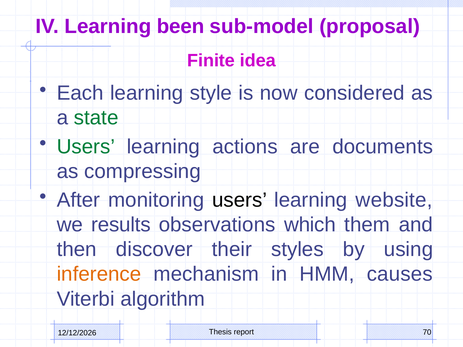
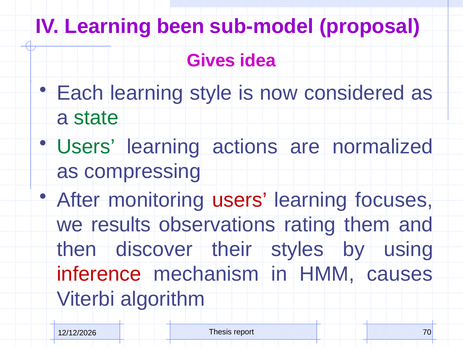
Finite: Finite -> Gives
documents: documents -> normalized
users at (240, 200) colour: black -> red
website: website -> focuses
which: which -> rating
inference colour: orange -> red
